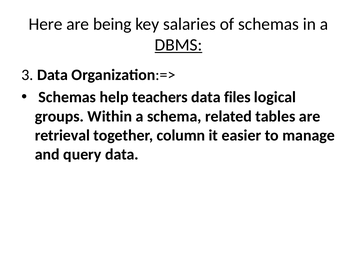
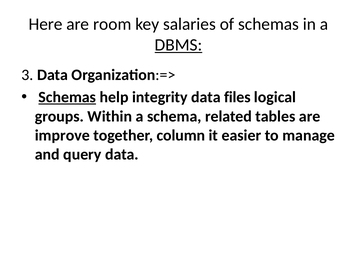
being: being -> room
Schemas at (67, 97) underline: none -> present
teachers: teachers -> integrity
retrieval: retrieval -> improve
